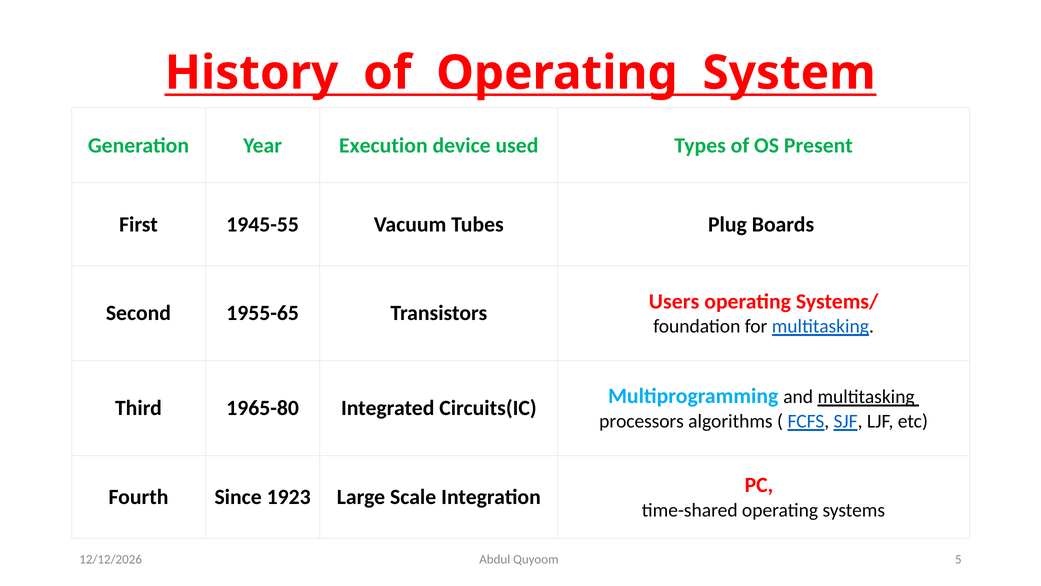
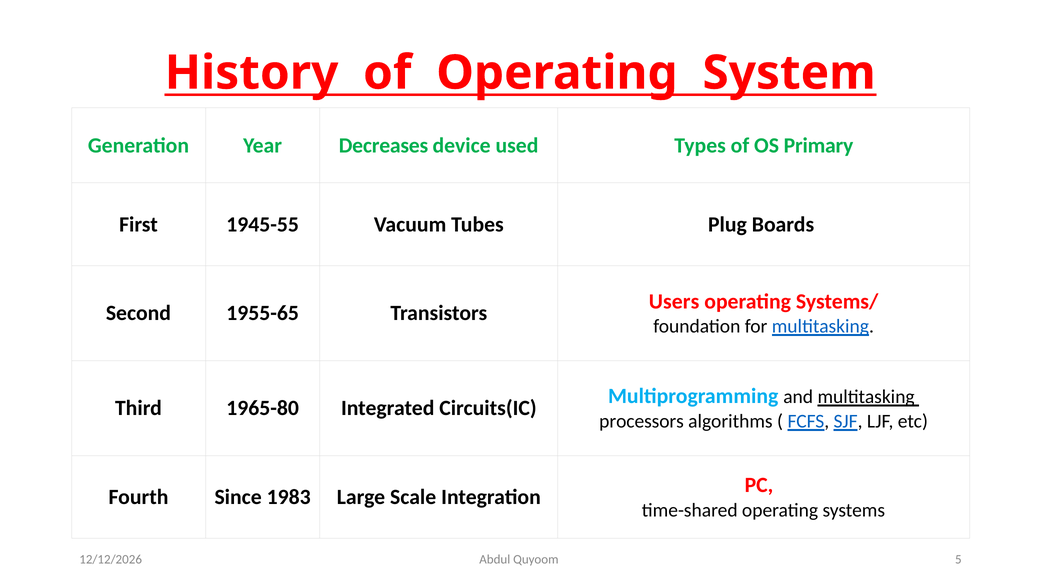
Execution: Execution -> Decreases
Present: Present -> Primary
1923: 1923 -> 1983
